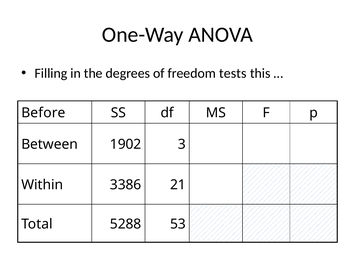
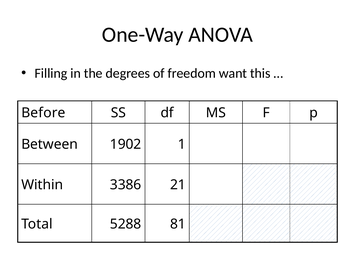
tests: tests -> want
3: 3 -> 1
53: 53 -> 81
